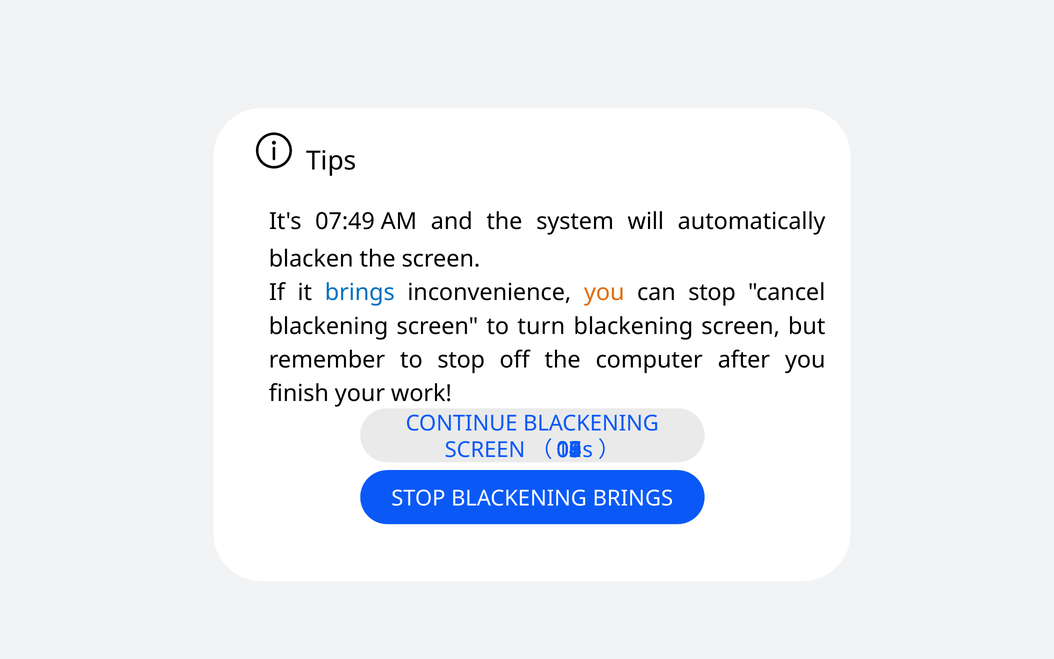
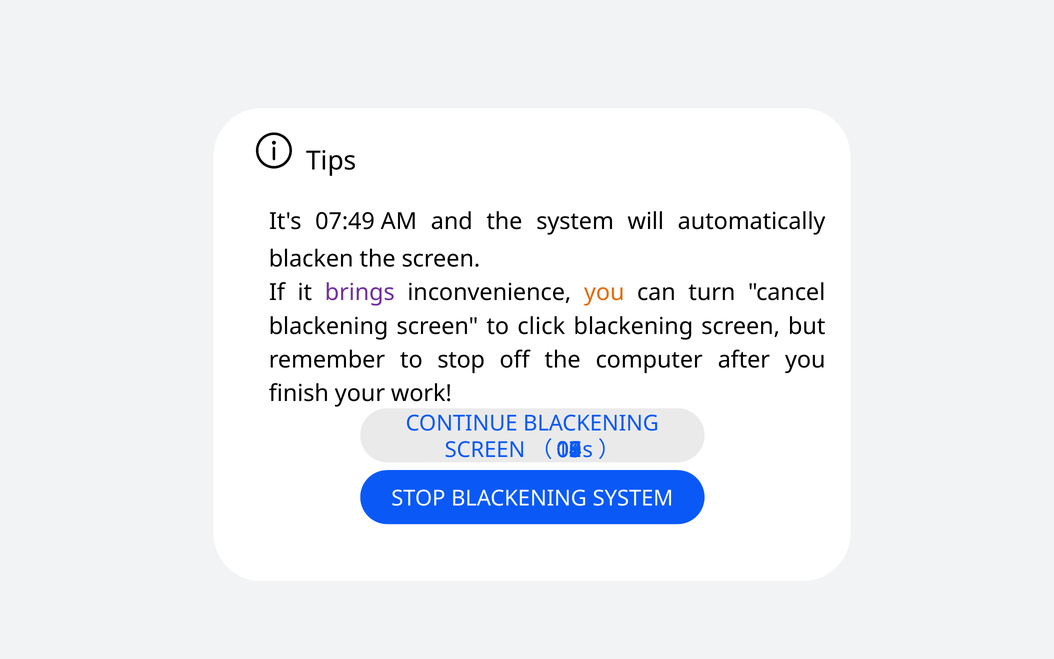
brings at (360, 292) colour: blue -> purple
can stop: stop -> turn
turn: turn -> click
BLACKENING BRINGS: BRINGS -> SYSTEM
